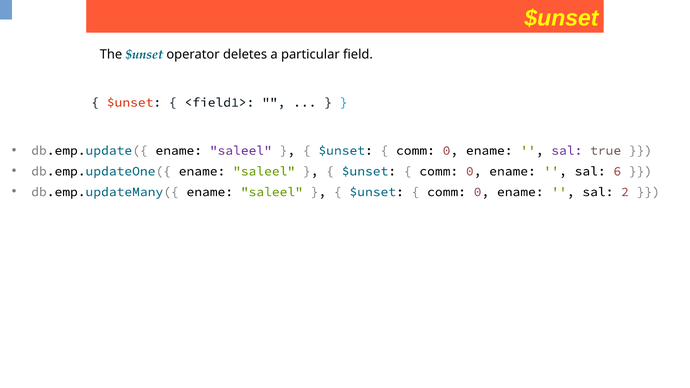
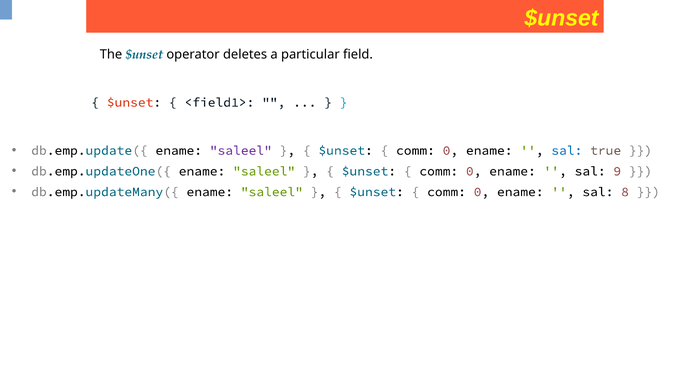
sal at (567, 151) colour: purple -> blue
6: 6 -> 9
2: 2 -> 8
